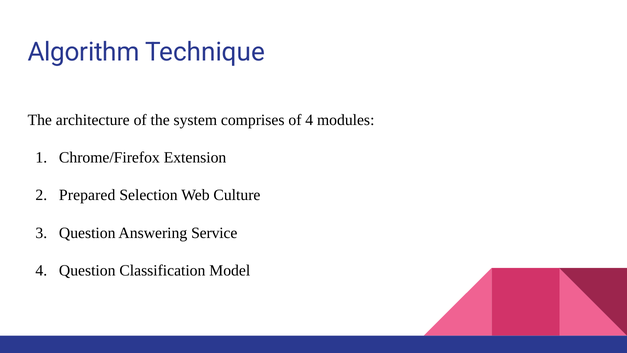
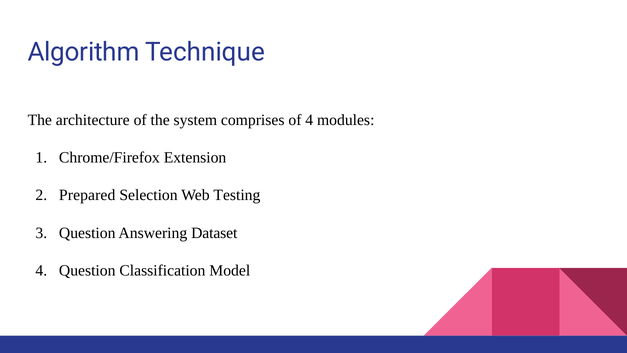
Culture: Culture -> Testing
Service: Service -> Dataset
